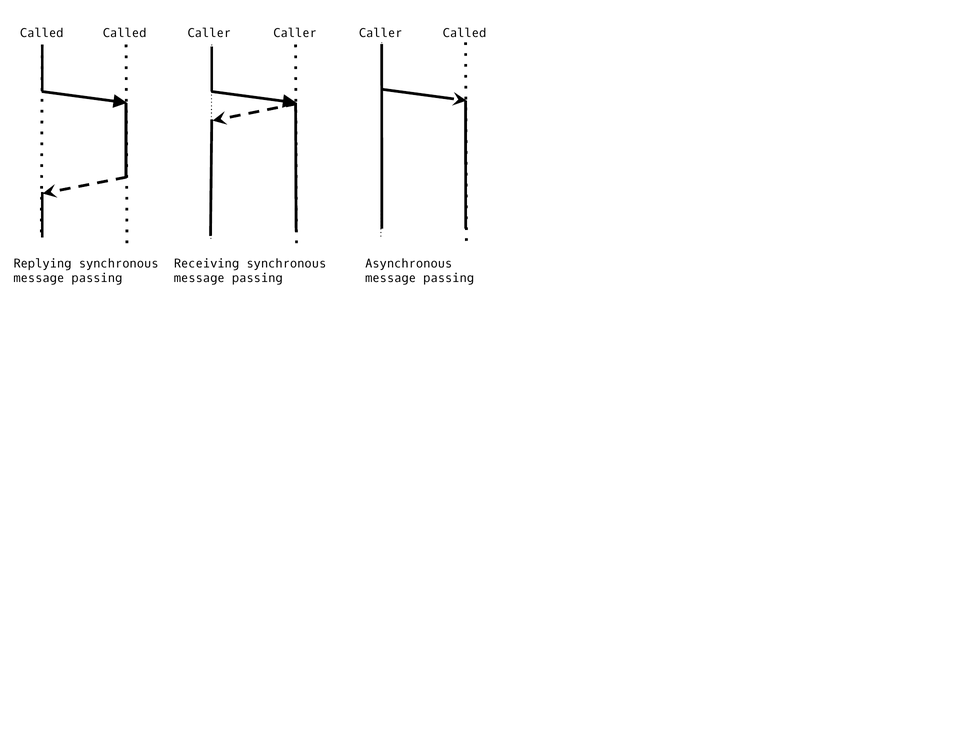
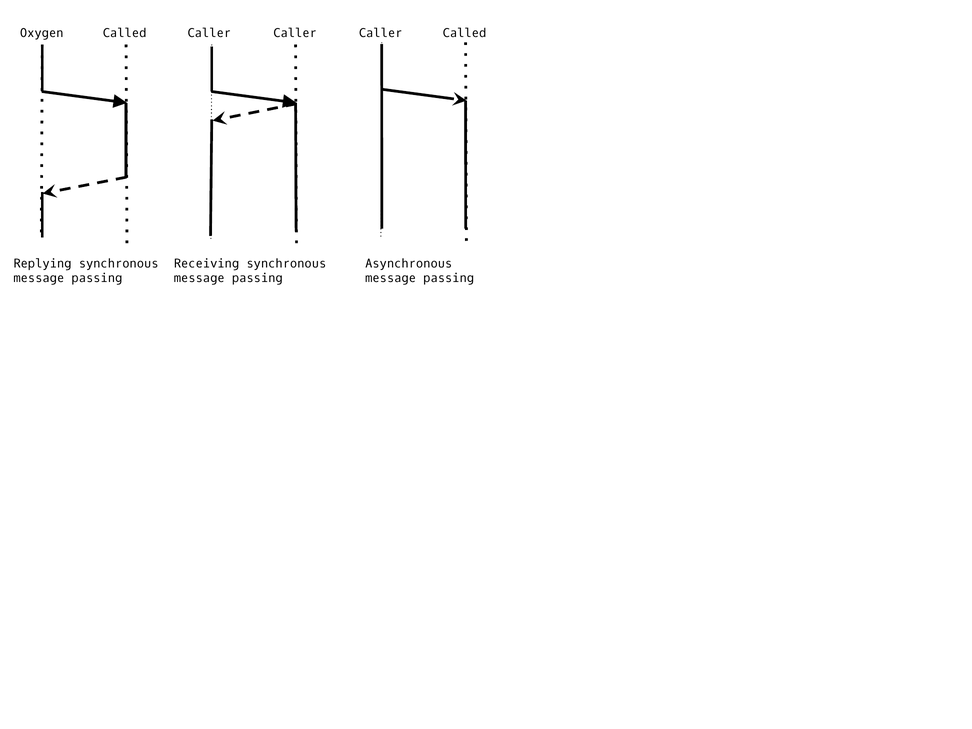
Called at (42, 33): Called -> Oxygen
